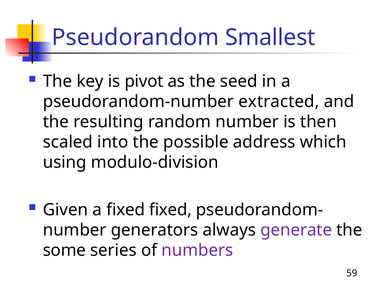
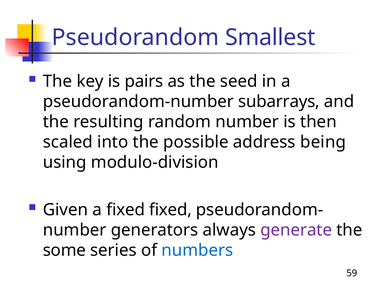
pivot: pivot -> pairs
extracted: extracted -> subarrays
which: which -> being
numbers colour: purple -> blue
